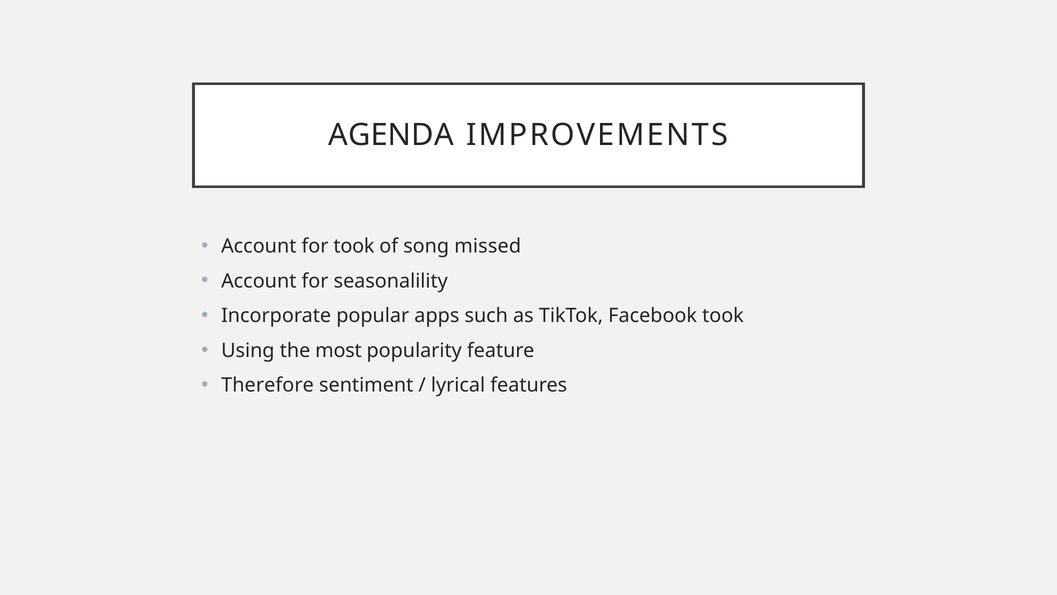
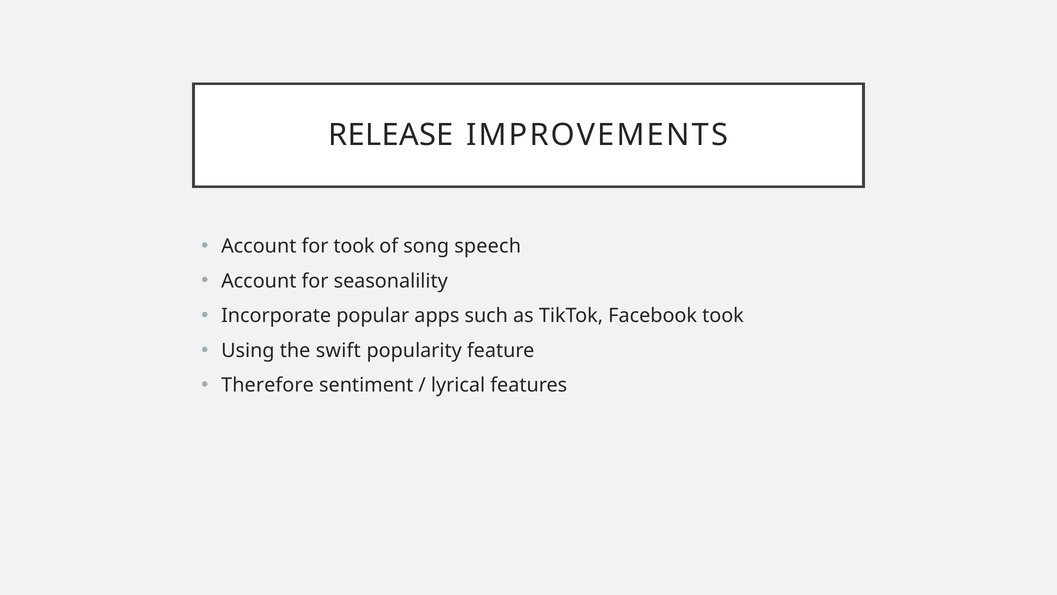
AGENDA: AGENDA -> RELEASE
missed: missed -> speech
most: most -> swift
